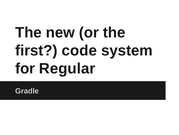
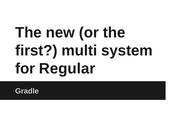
code: code -> multi
